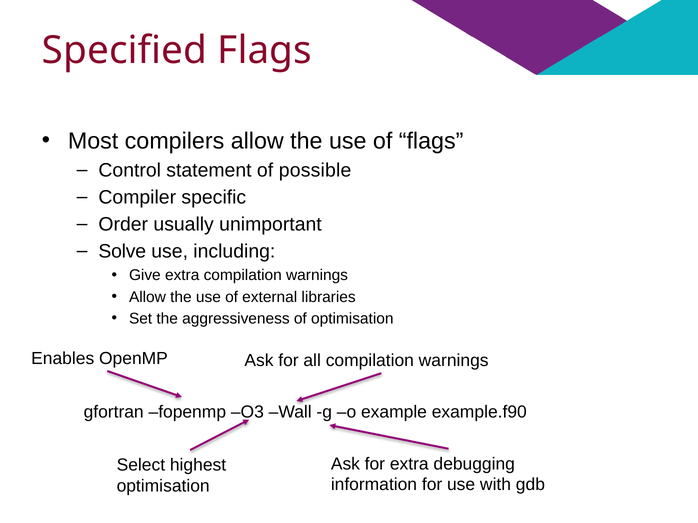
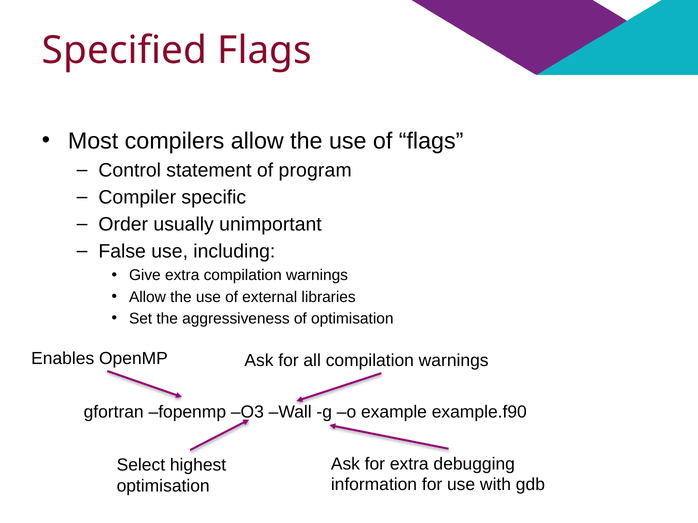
possible: possible -> program
Solve: Solve -> False
